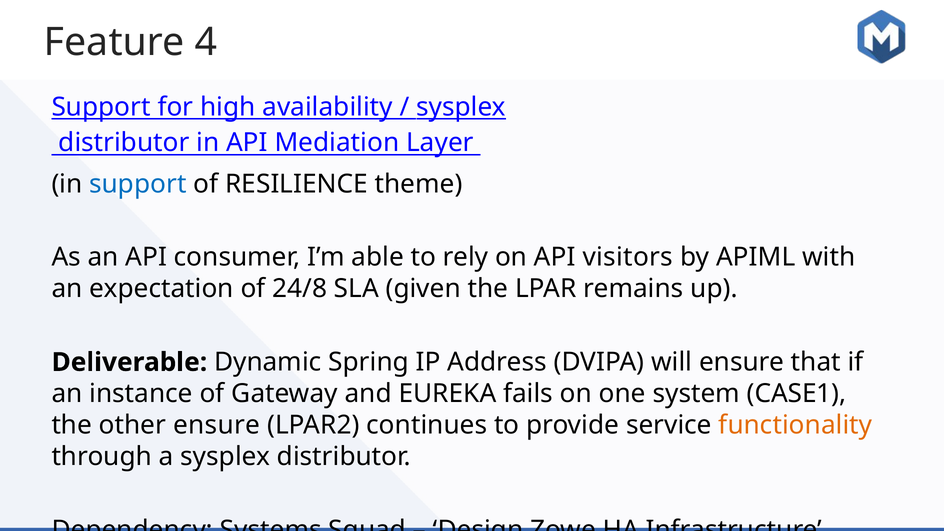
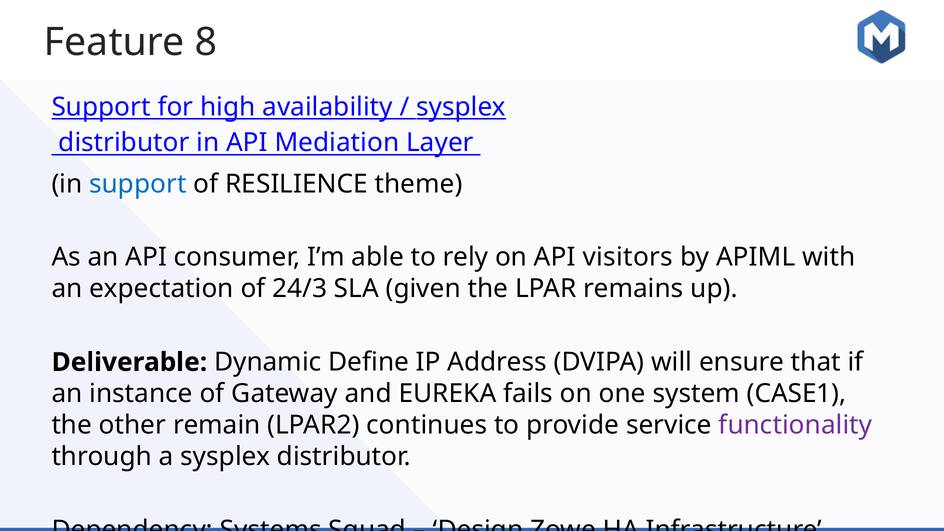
4: 4 -> 8
24/8: 24/8 -> 24/3
Spring: Spring -> Define
other ensure: ensure -> remain
functionality colour: orange -> purple
